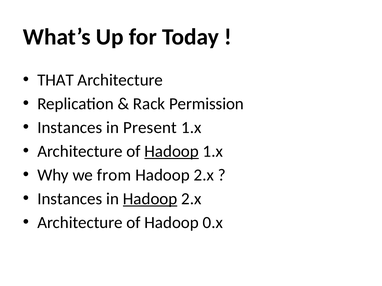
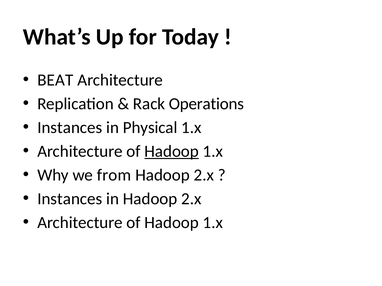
THAT: THAT -> BEAT
Permission: Permission -> Operations
Present: Present -> Physical
Hadoop at (150, 199) underline: present -> none
0.x at (213, 223): 0.x -> 1.x
